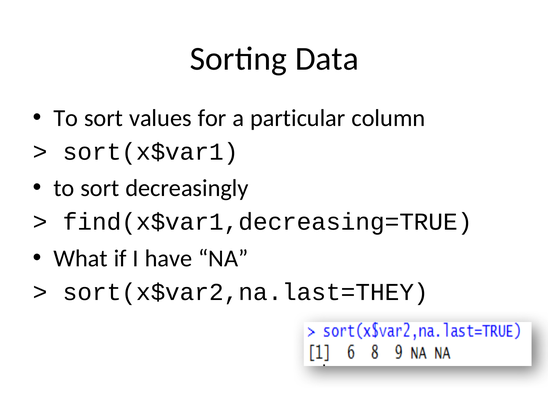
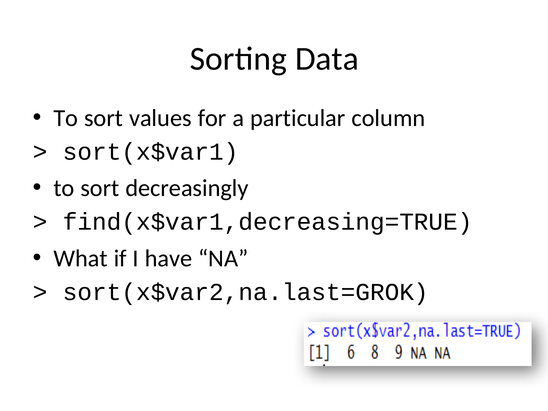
sort(x$var2,na.last=THEY: sort(x$var2,na.last=THEY -> sort(x$var2,na.last=GROK
